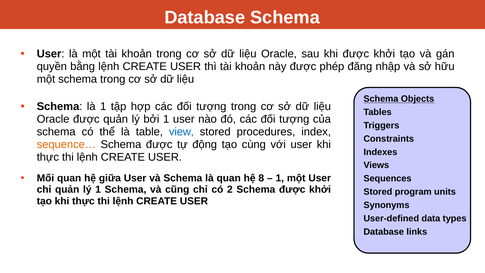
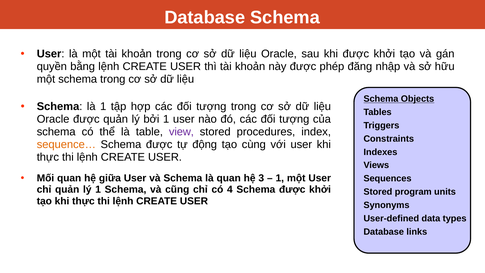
view colour: blue -> purple
8: 8 -> 3
2: 2 -> 4
